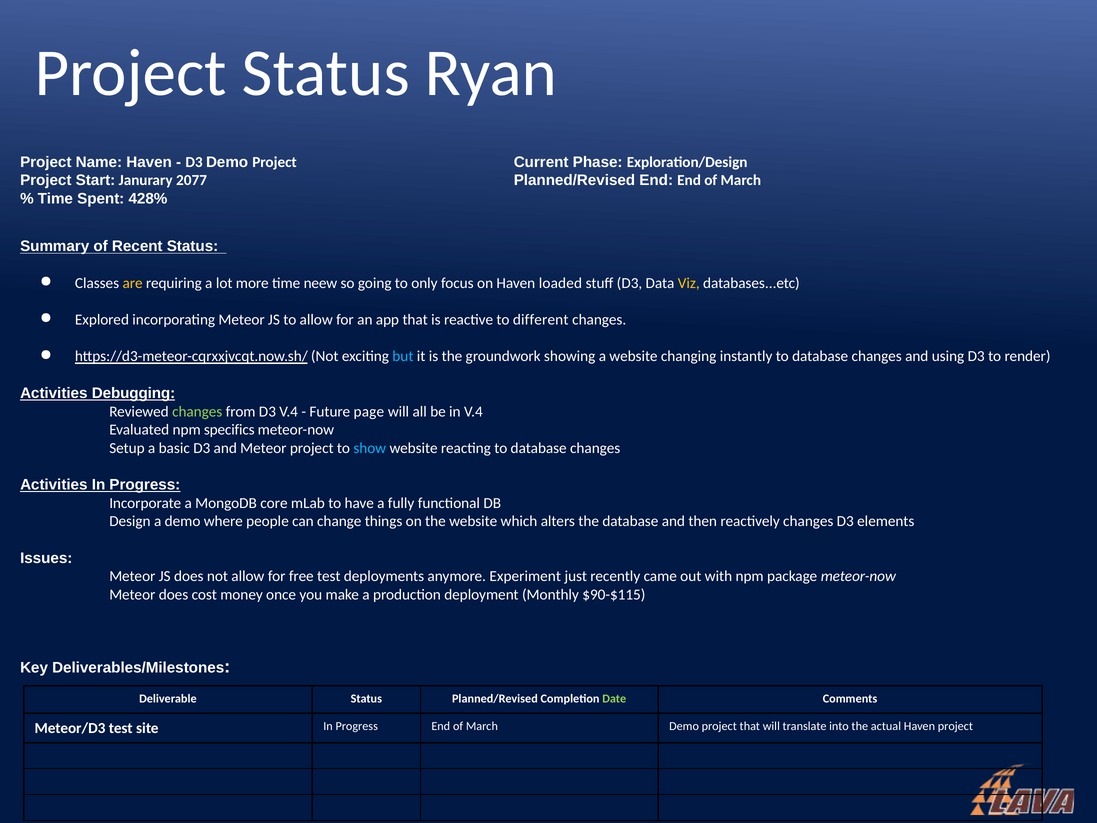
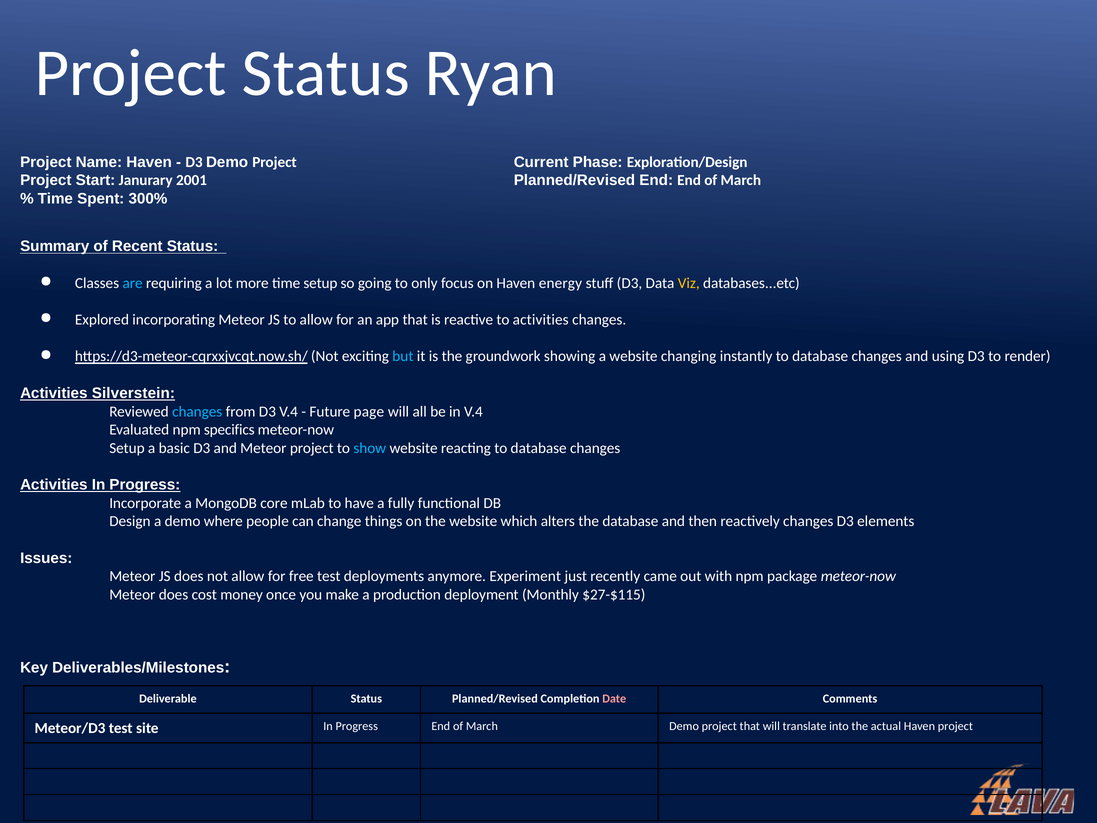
2077: 2077 -> 2001
428%: 428% -> 300%
are colour: yellow -> light blue
time neew: neew -> setup
loaded: loaded -> energy
to different: different -> activities
Debugging: Debugging -> Silverstein
changes at (197, 411) colour: light green -> light blue
$90-$115: $90-$115 -> $27-$115
Date colour: light green -> pink
